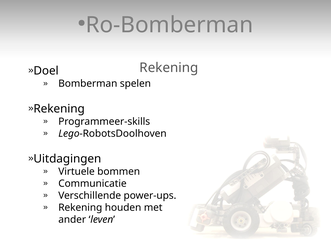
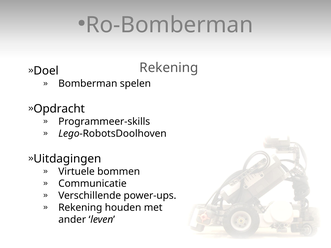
Rekening at (59, 109): Rekening -> Opdracht
